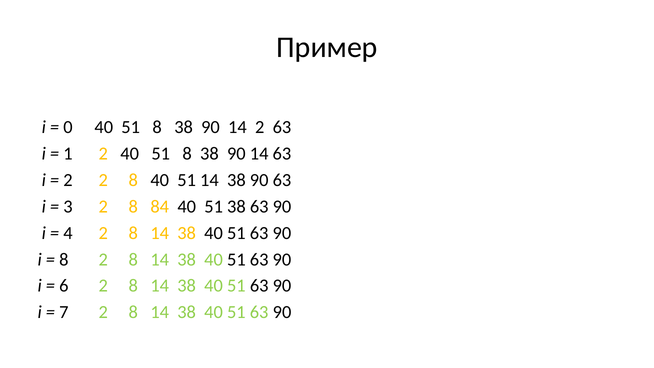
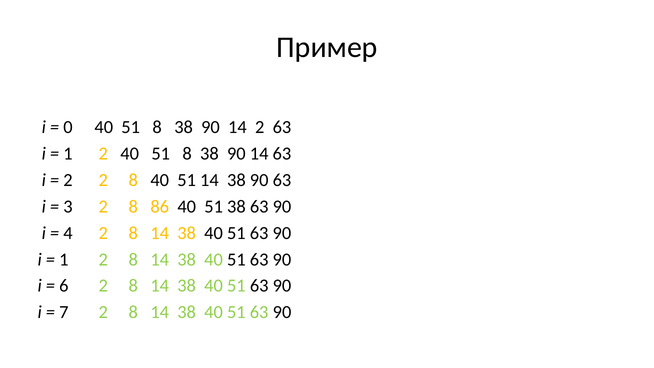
84: 84 -> 86
8 at (64, 259): 8 -> 1
